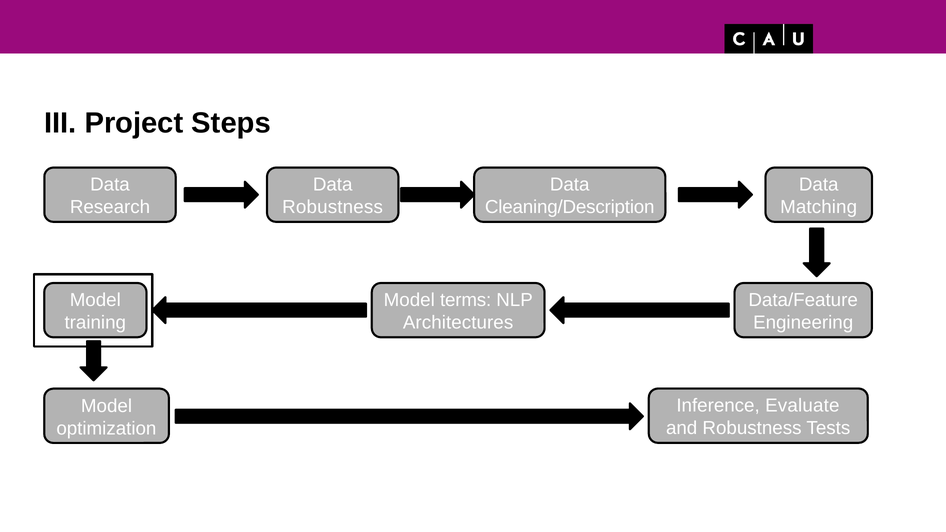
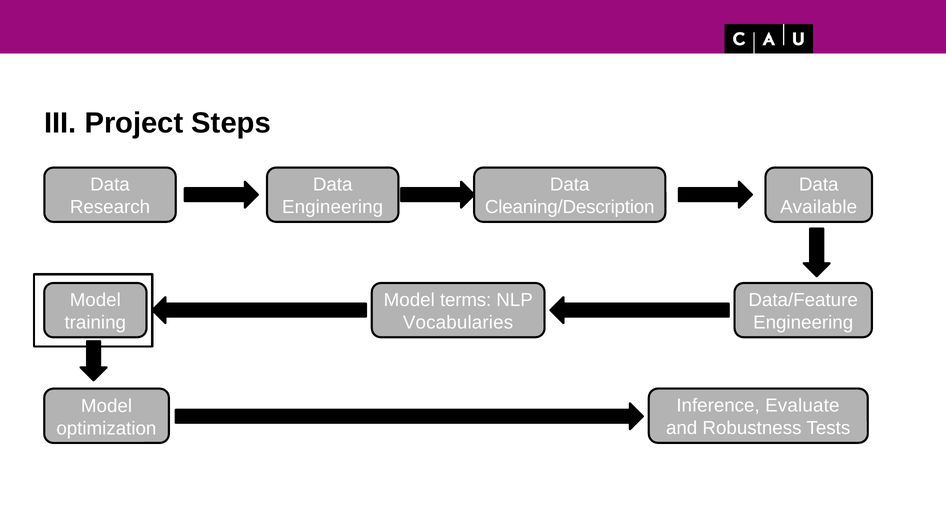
Robustness at (333, 207): Robustness -> Engineering
Matching: Matching -> Available
Architectures: Architectures -> Vocabularies
